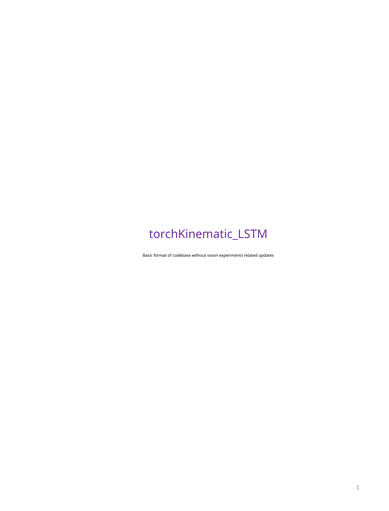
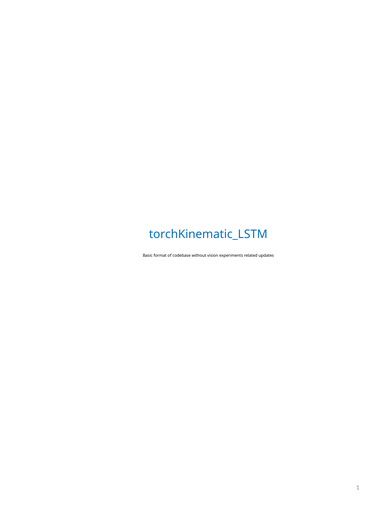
torchKinematic_LSTM colour: purple -> blue
